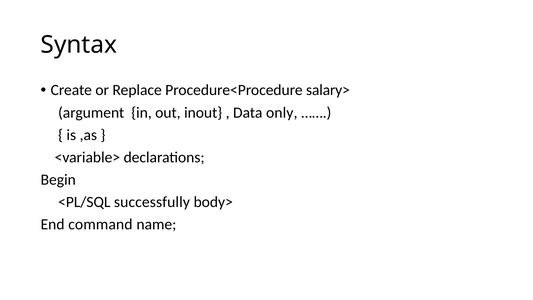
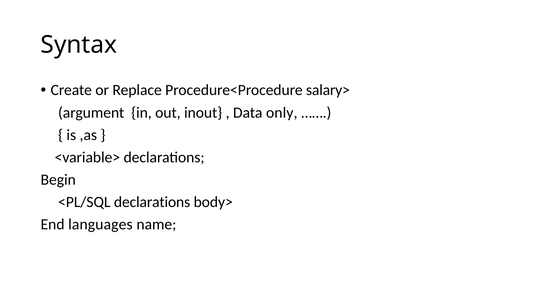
<PL/SQL successfully: successfully -> declarations
command: command -> languages
